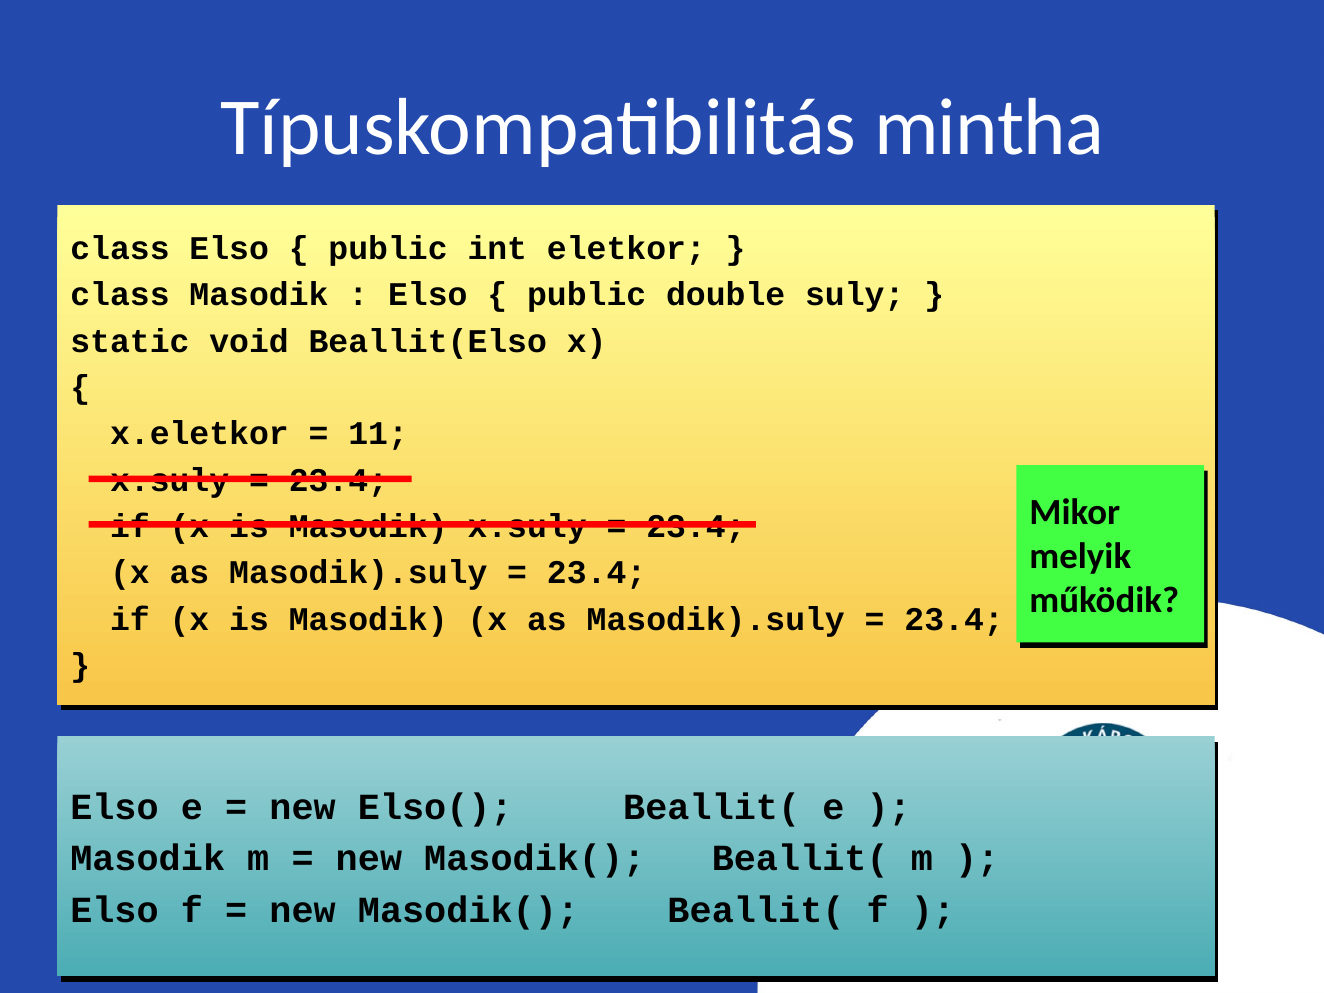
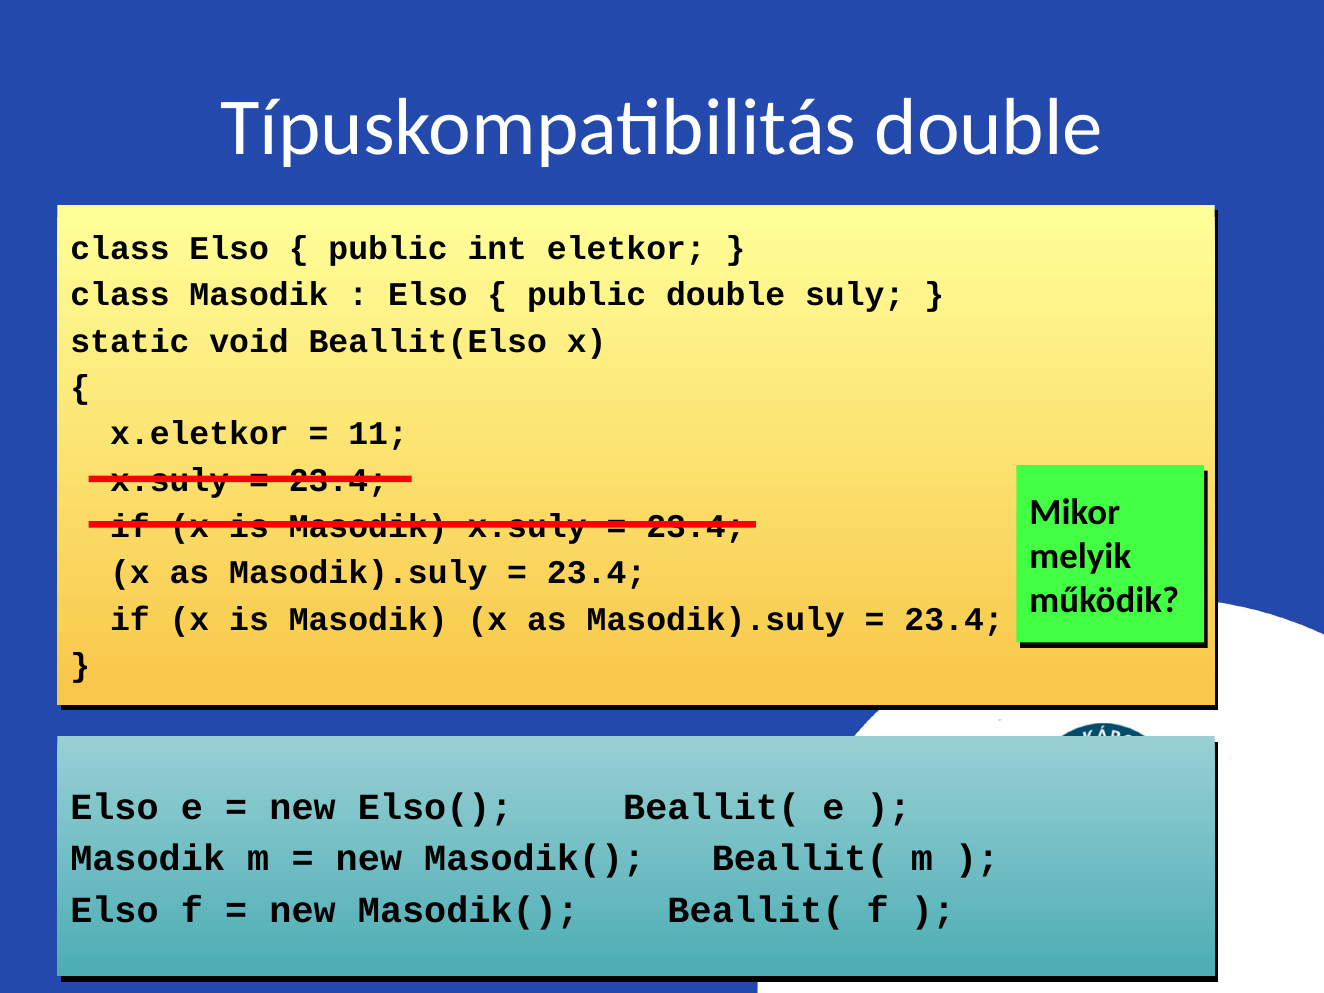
Típuskompatibilitás mintha: mintha -> double
